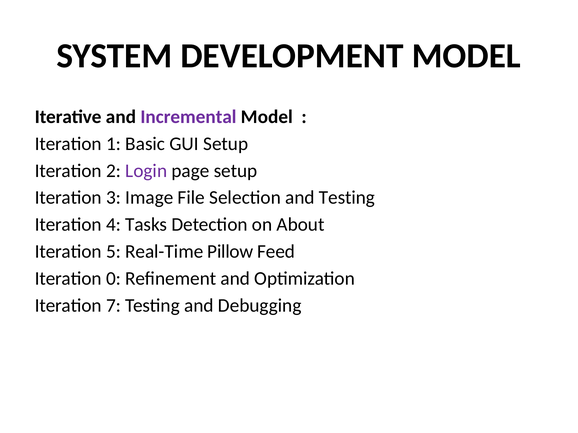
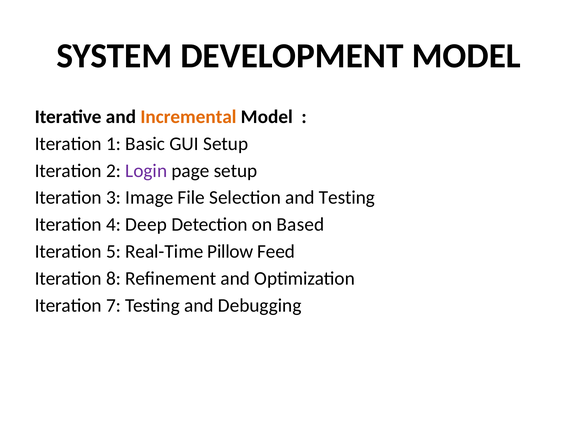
Incremental colour: purple -> orange
Tasks: Tasks -> Deep
About: About -> Based
0: 0 -> 8
